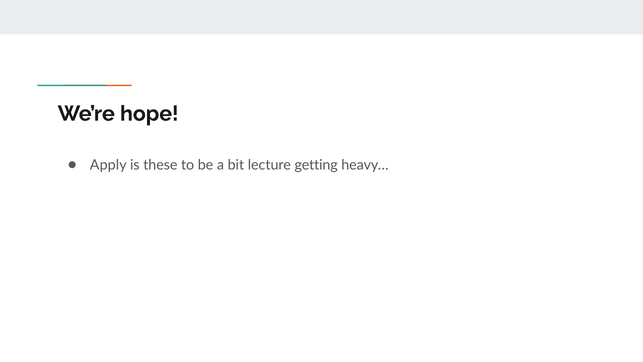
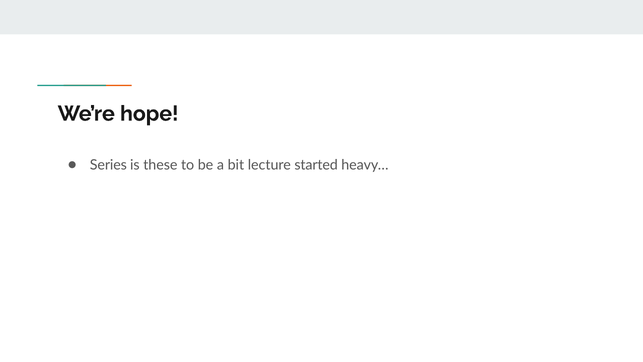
Apply: Apply -> Series
getting: getting -> started
